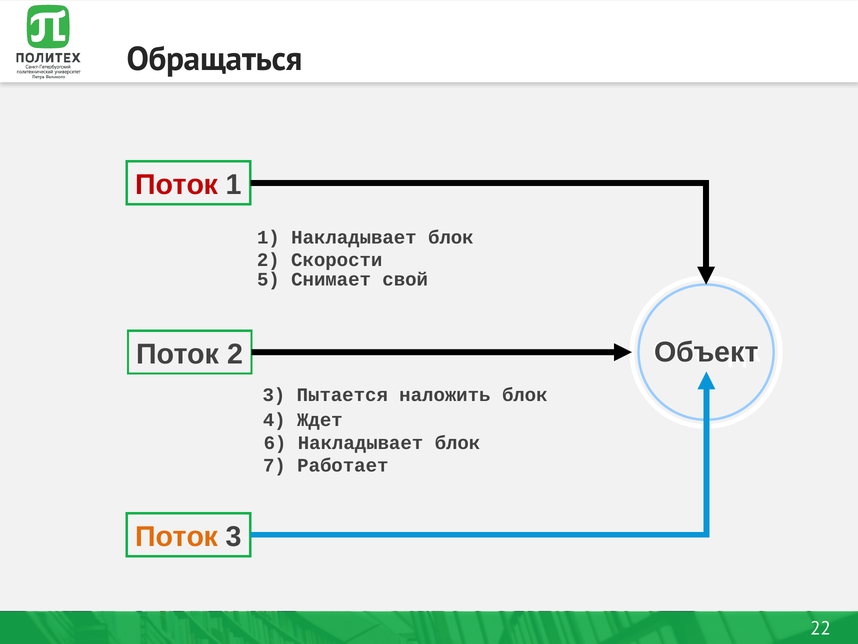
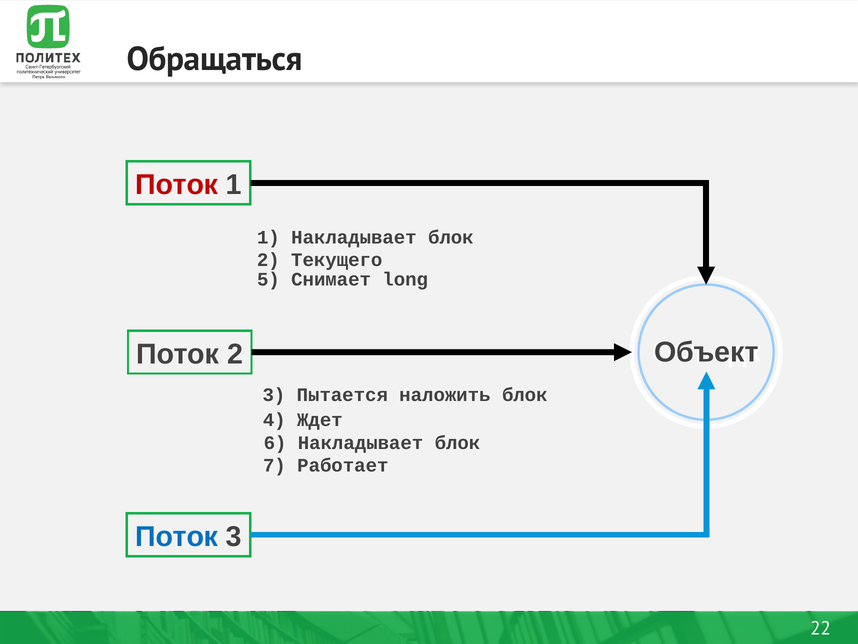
Скорости: Скорости -> Текущего
свой: свой -> long
Поток at (177, 536) colour: orange -> blue
